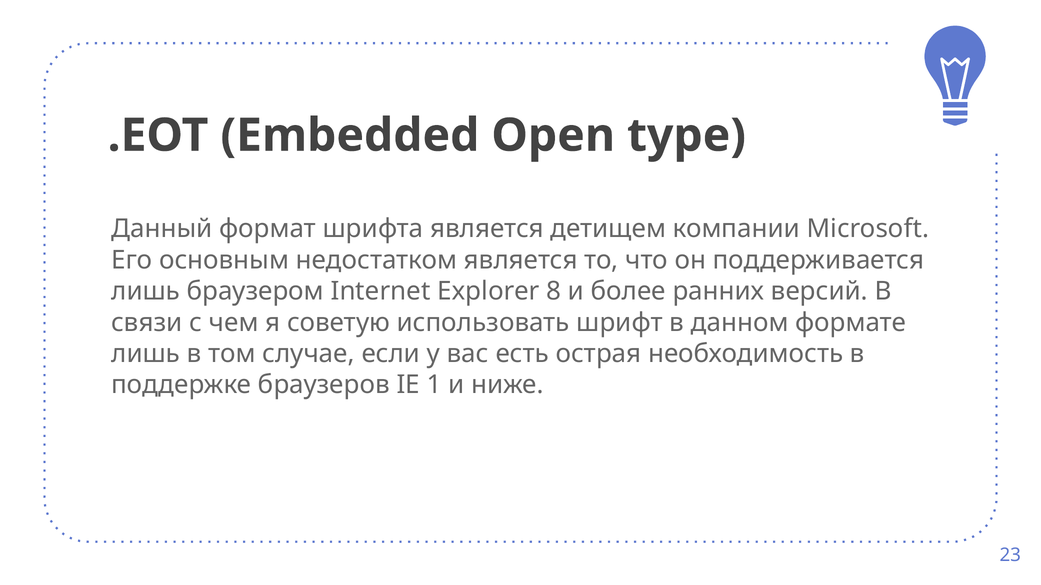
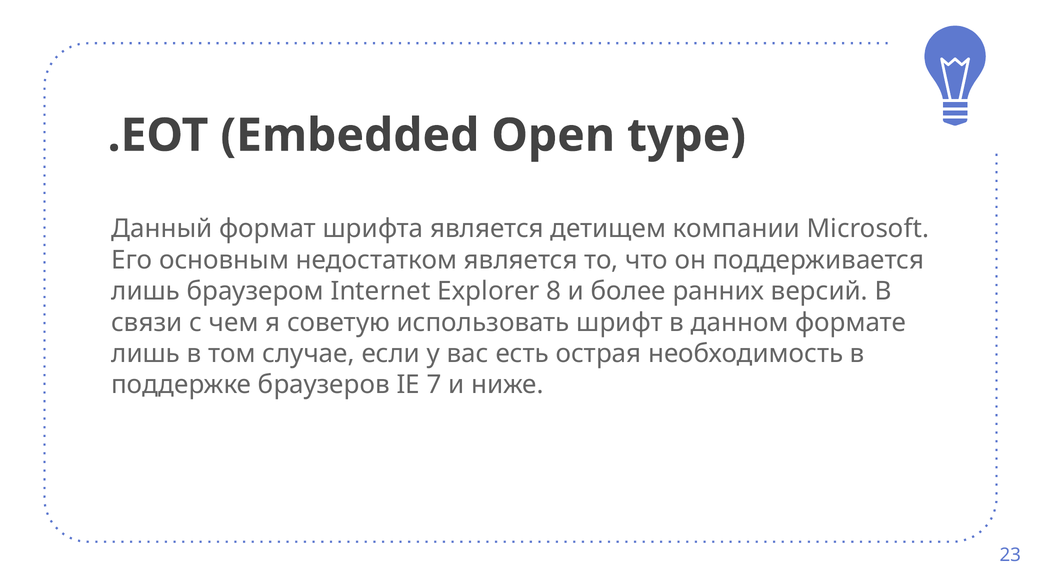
1: 1 -> 7
